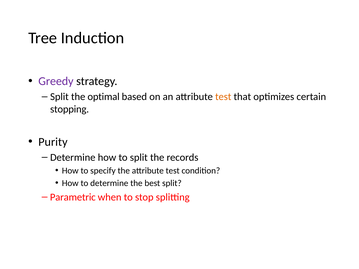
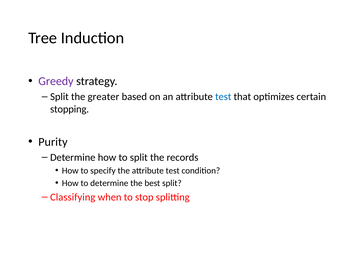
optimal: optimal -> greater
test at (223, 97) colour: orange -> blue
Parametric: Parametric -> Classifying
